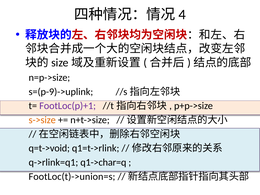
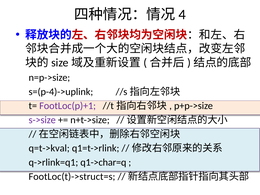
s=(p-9)->uplink: s=(p-9)->uplink -> s=(p-4)->uplink
s->size colour: orange -> purple
q=t->void: q=t->void -> q=t->kval
FootLoc(t)->union=s: FootLoc(t)->union=s -> FootLoc(t)->struct=s
